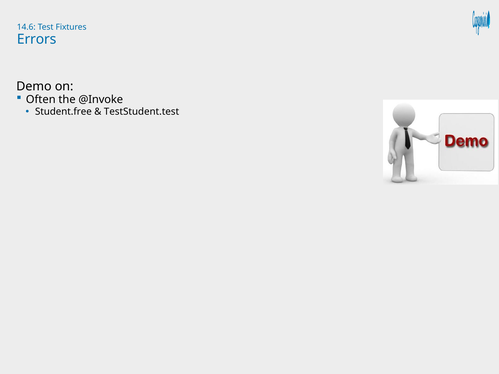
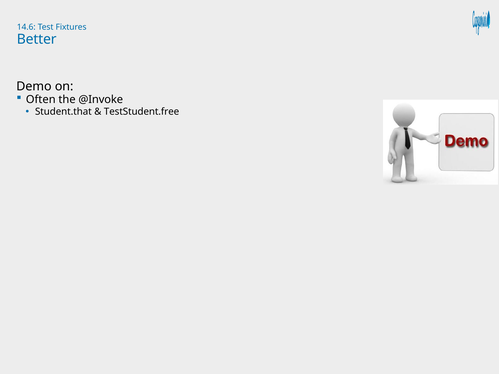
Errors: Errors -> Better
Student.free: Student.free -> Student.that
TestStudent.test: TestStudent.test -> TestStudent.free
